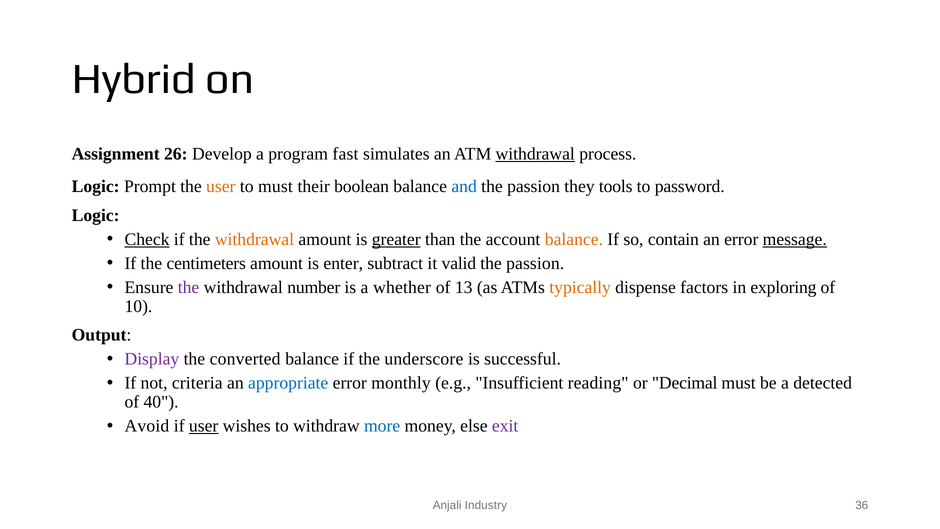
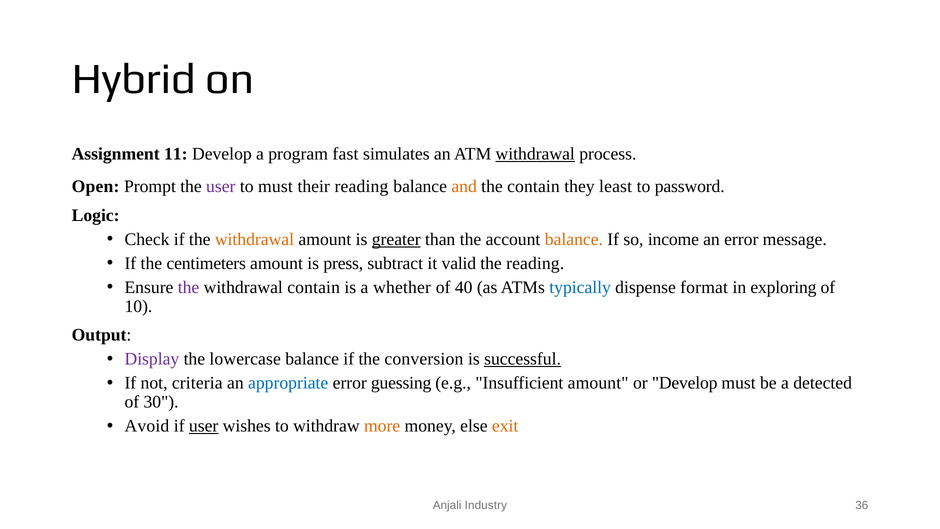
26: 26 -> 11
Logic at (96, 186): Logic -> Open
user at (221, 186) colour: orange -> purple
their boolean: boolean -> reading
and colour: blue -> orange
passion at (534, 186): passion -> contain
tools: tools -> least
Check underline: present -> none
contain: contain -> income
message underline: present -> none
enter: enter -> press
passion at (535, 263): passion -> reading
withdrawal number: number -> contain
13: 13 -> 40
typically colour: orange -> blue
factors: factors -> format
converted: converted -> lowercase
underscore: underscore -> conversion
successful underline: none -> present
monthly: monthly -> guessing
Insufficient reading: reading -> amount
or Decimal: Decimal -> Develop
40: 40 -> 30
more colour: blue -> orange
exit colour: purple -> orange
